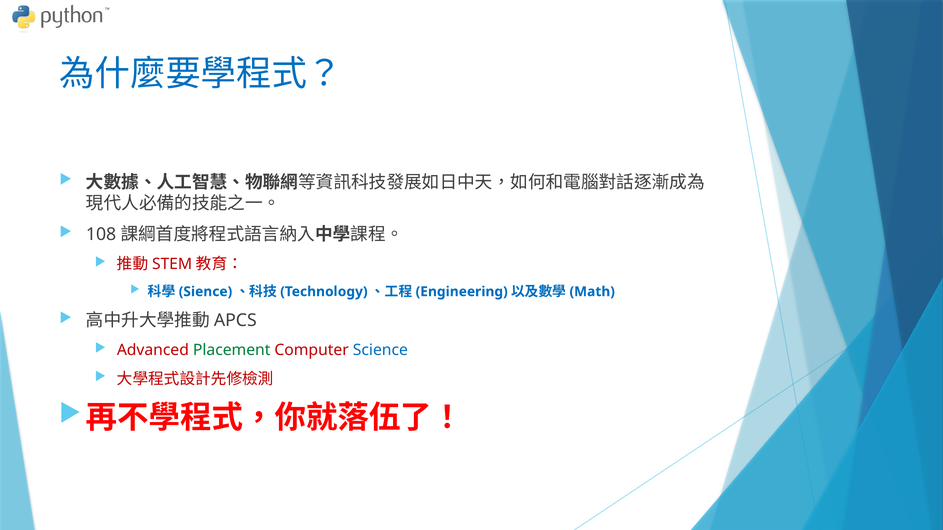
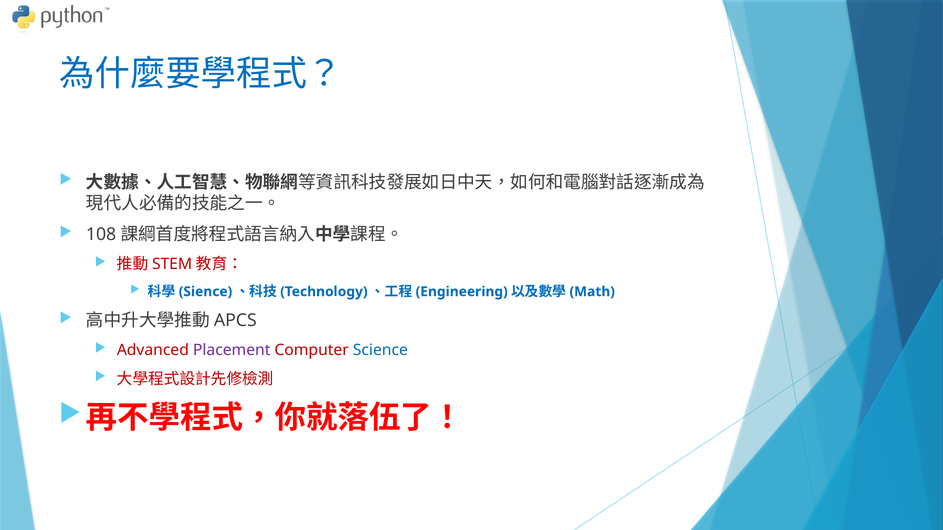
Placement colour: green -> purple
